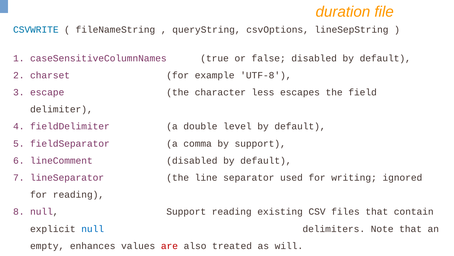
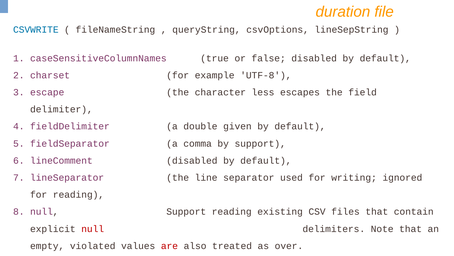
level: level -> given
null at (93, 228) colour: blue -> red
enhances: enhances -> violated
will: will -> over
